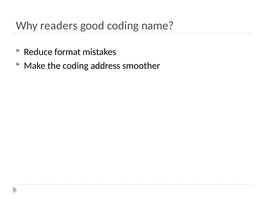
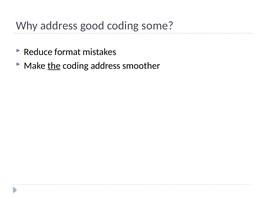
Why readers: readers -> address
name: name -> some
the underline: none -> present
